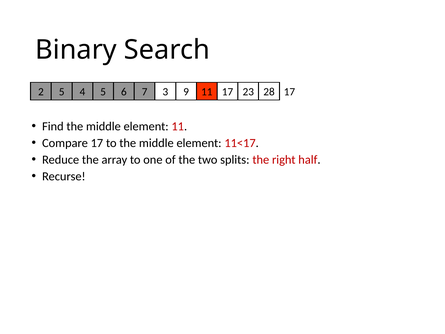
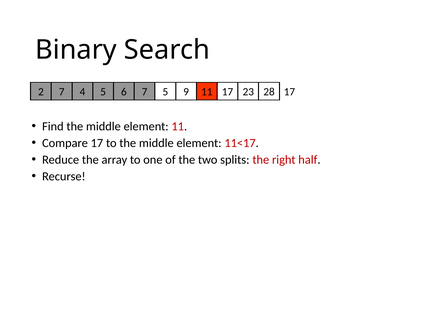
2 5: 5 -> 7
7 3: 3 -> 5
